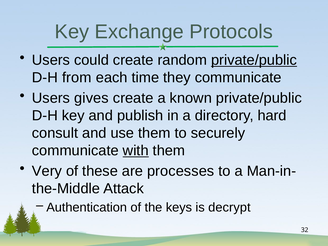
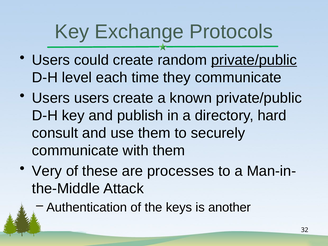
from: from -> level
Users gives: gives -> users
with underline: present -> none
decrypt: decrypt -> another
